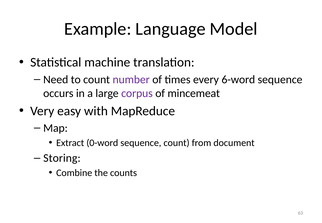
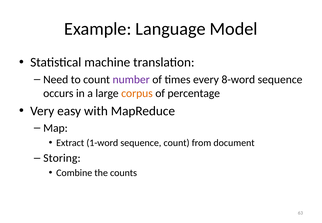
6-word: 6-word -> 8-word
corpus colour: purple -> orange
mincemeat: mincemeat -> percentage
0-word: 0-word -> 1-word
